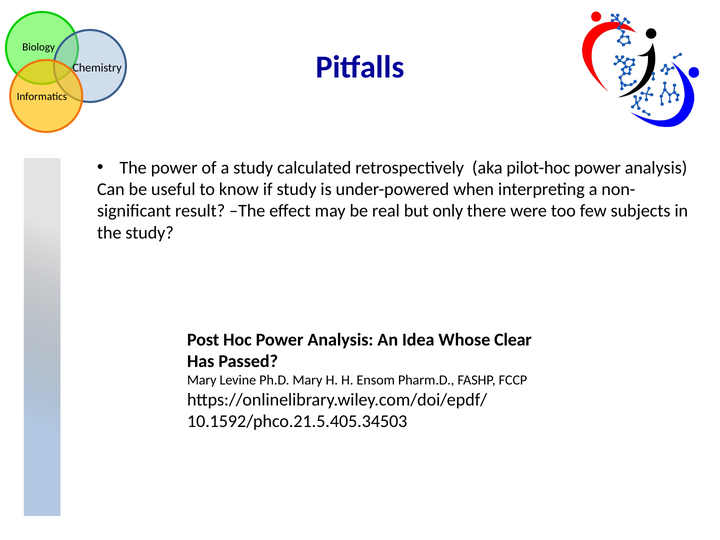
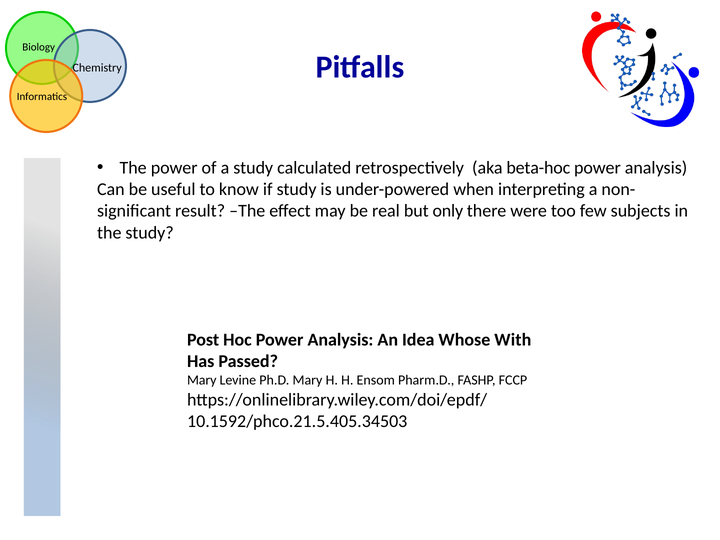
pilot-hoc: pilot-hoc -> beta-hoc
Clear: Clear -> With
